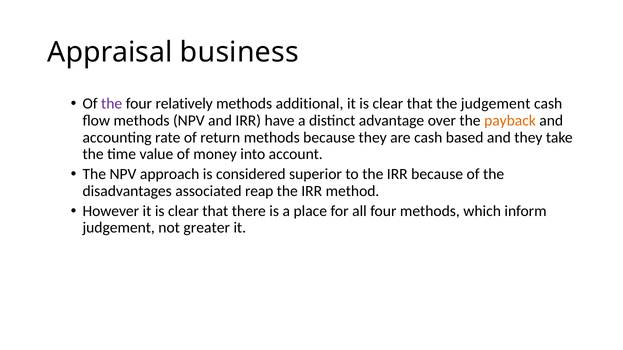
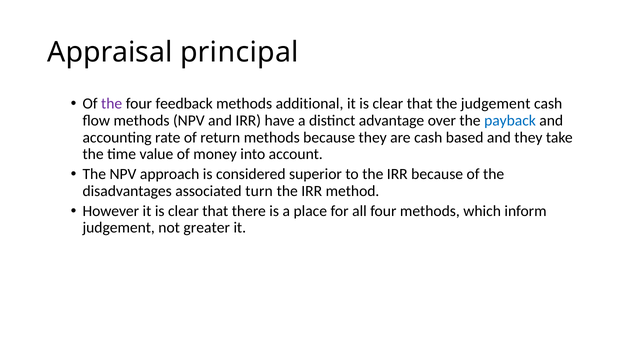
business: business -> principal
relatively: relatively -> feedback
payback colour: orange -> blue
reap: reap -> turn
